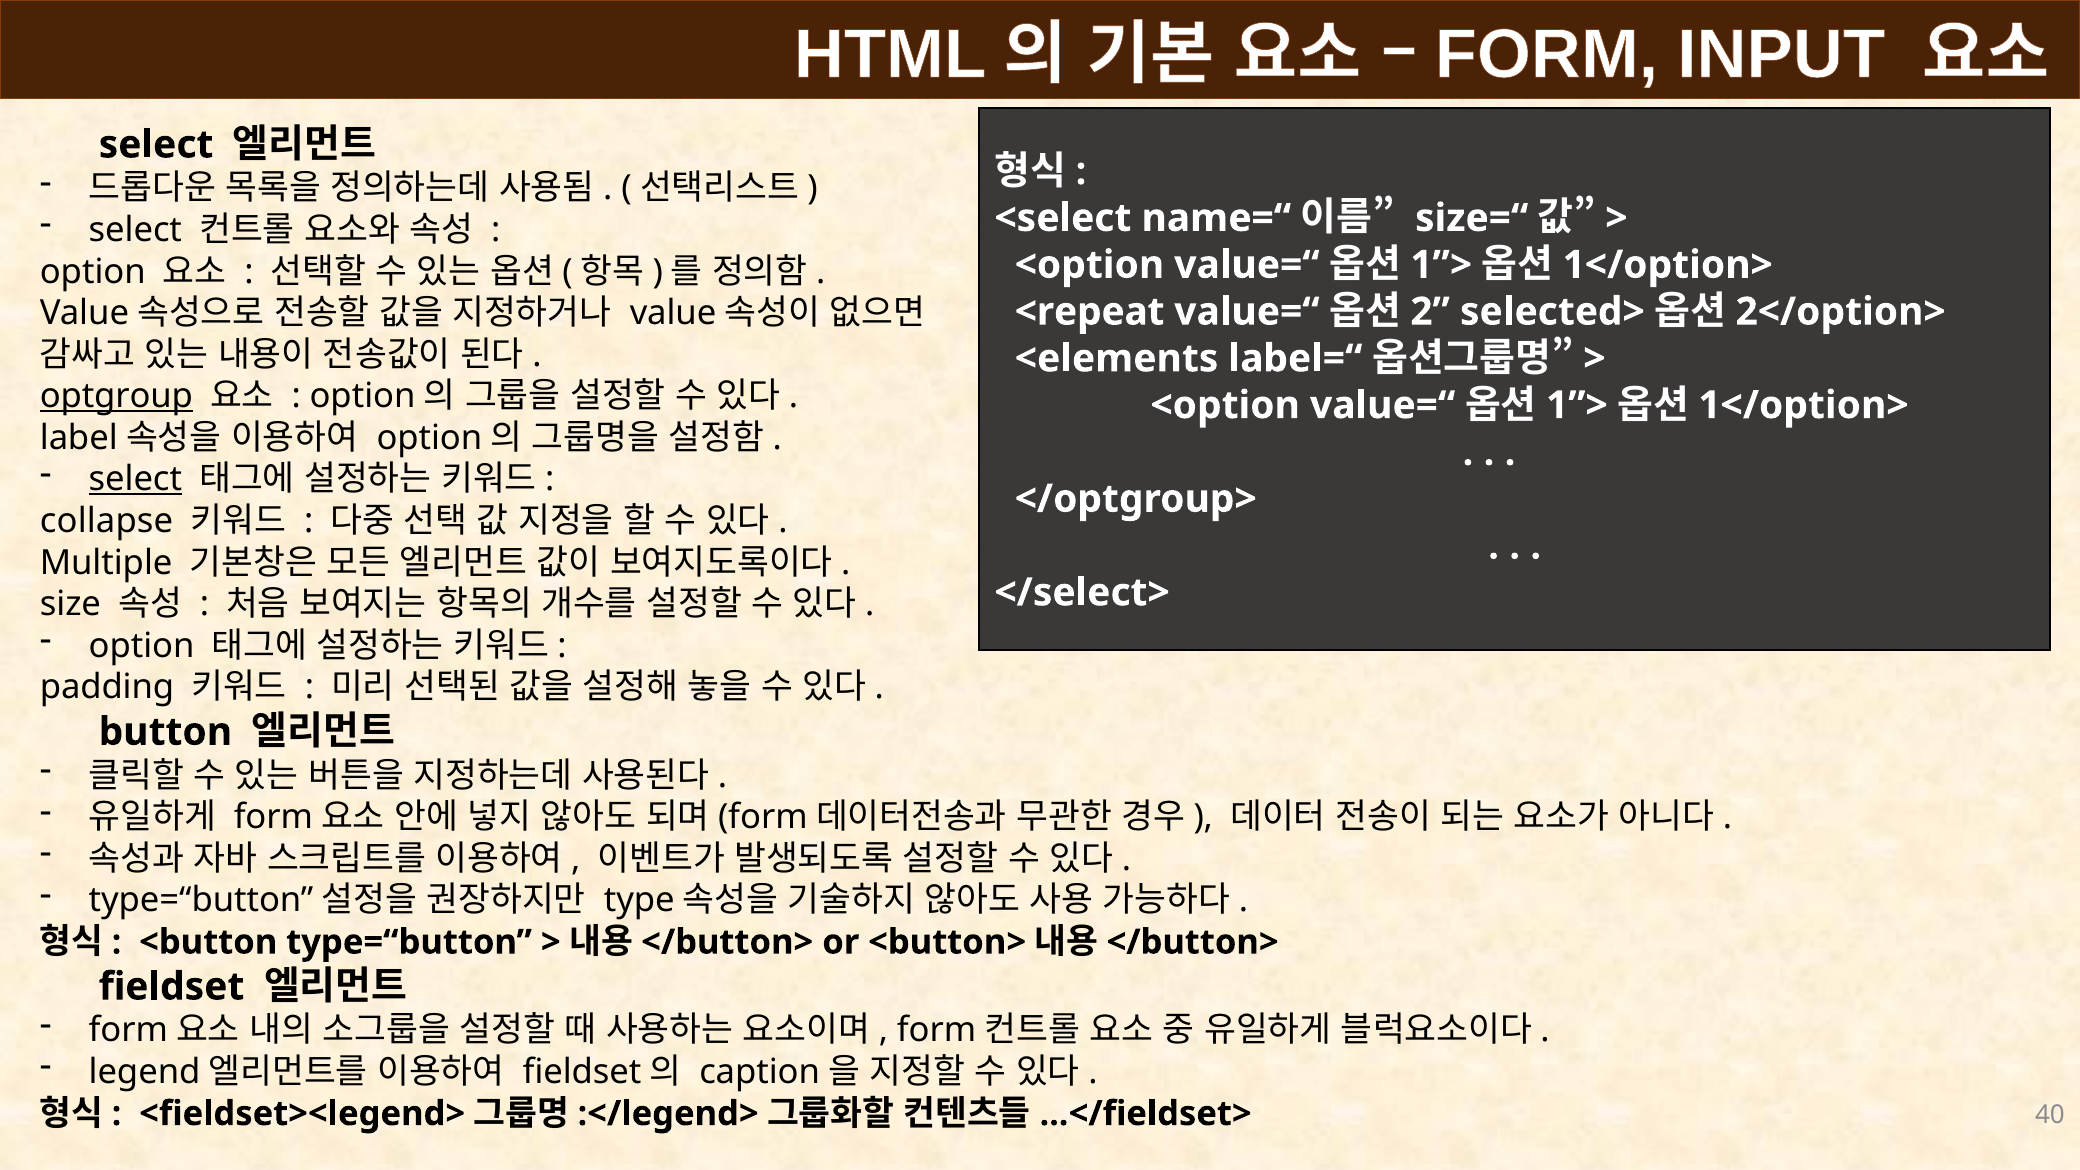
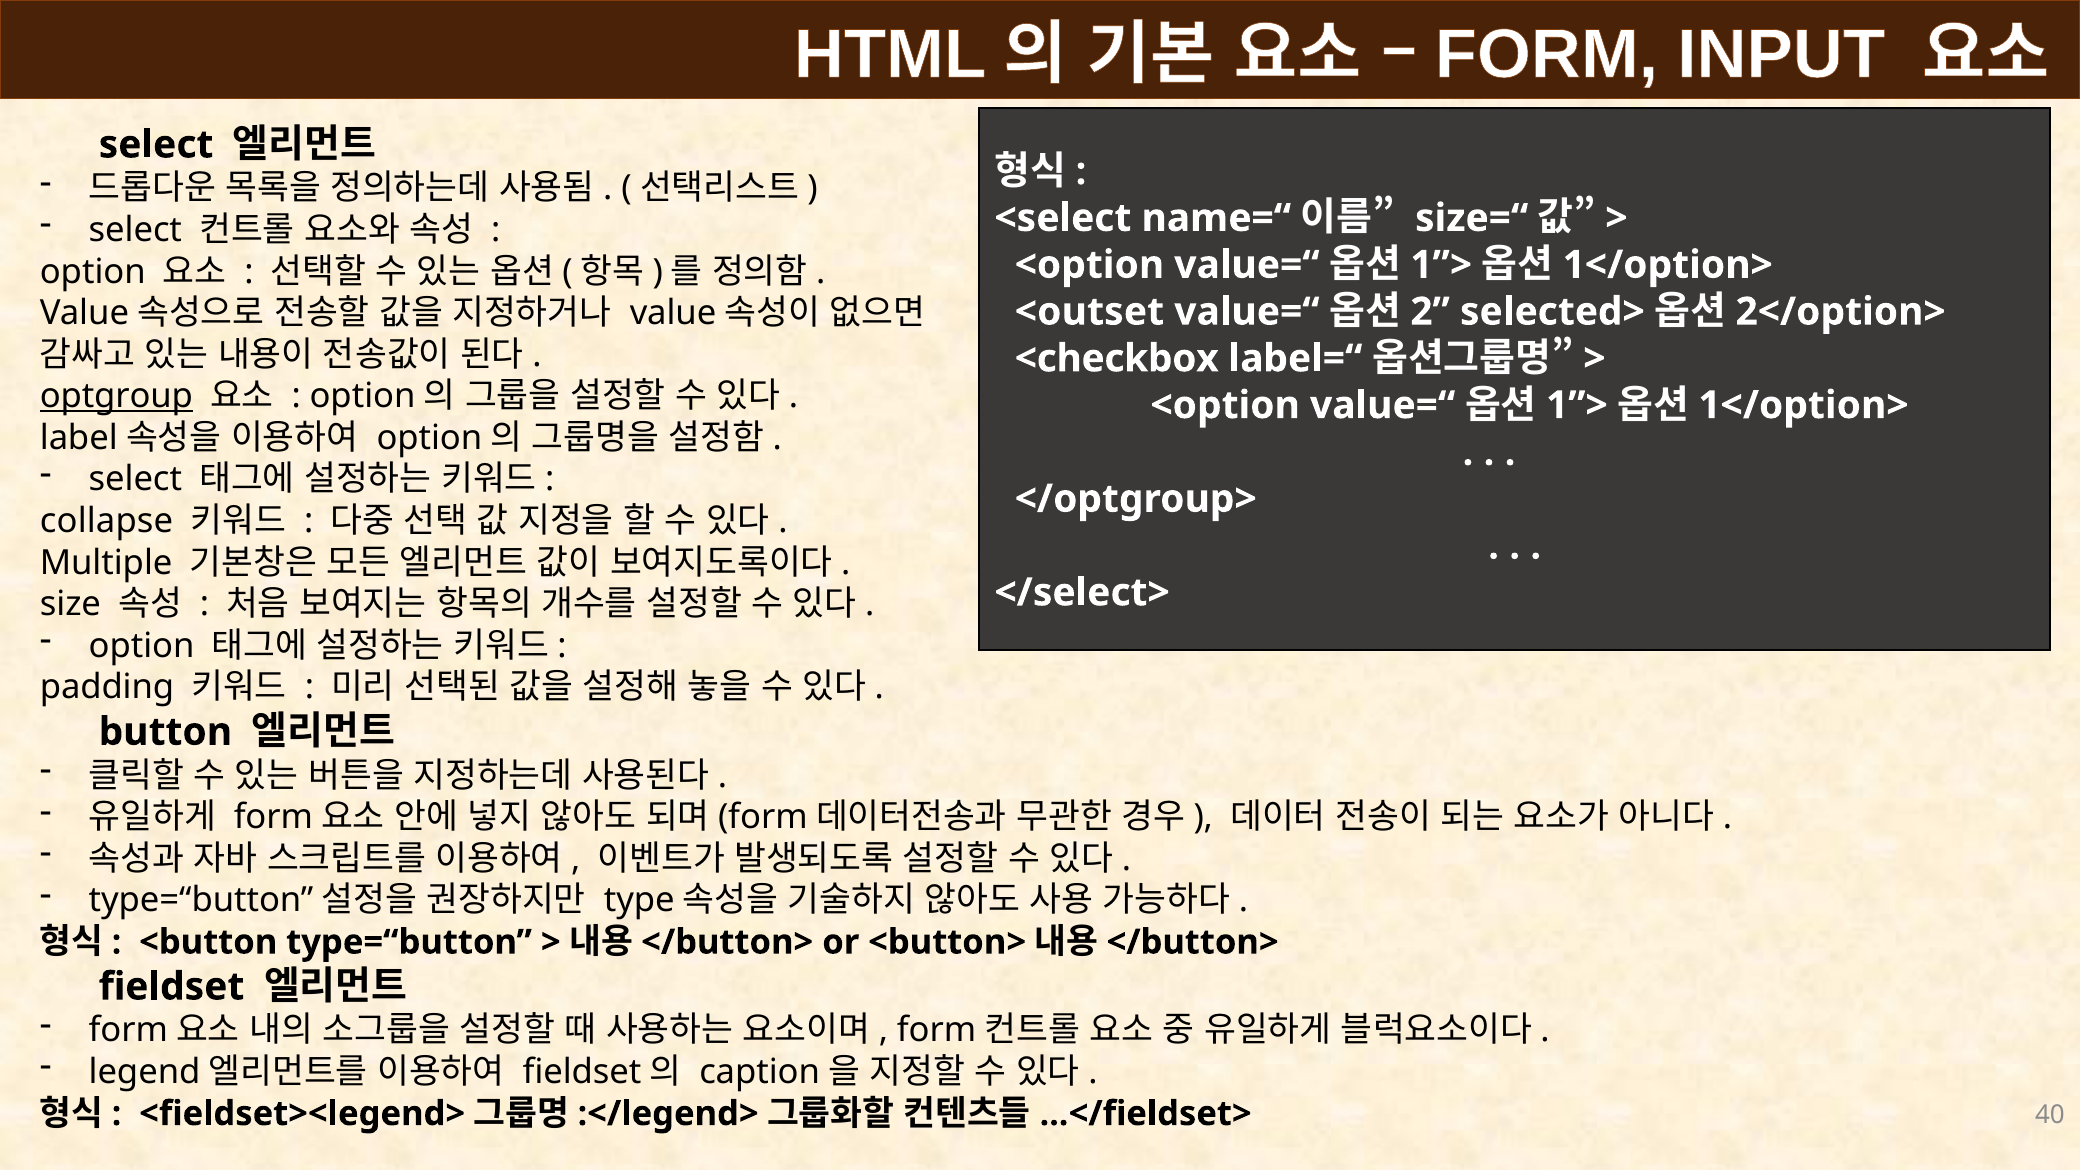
<repeat: <repeat -> <outset
<elements: <elements -> <checkbox
select at (135, 480) underline: present -> none
